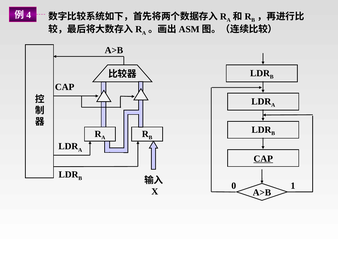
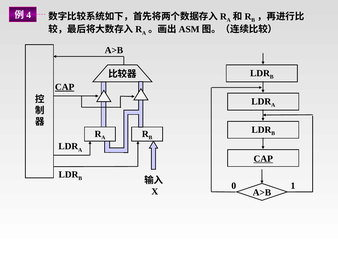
CAP at (65, 87) underline: none -> present
